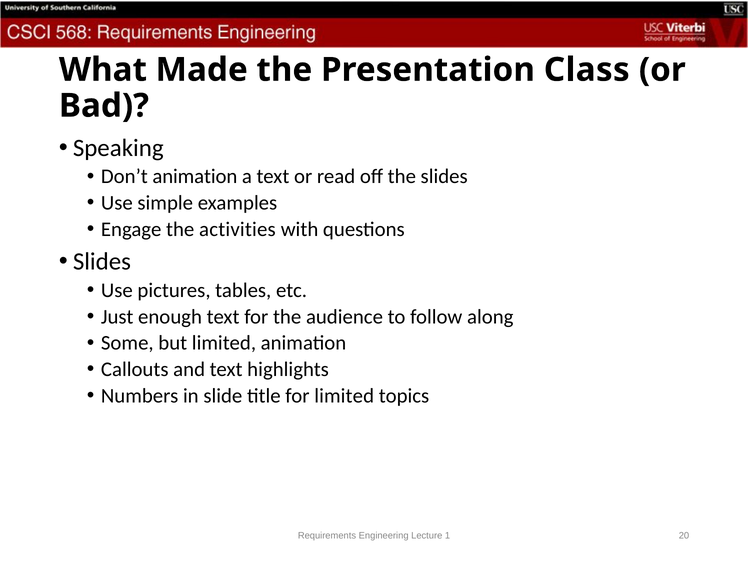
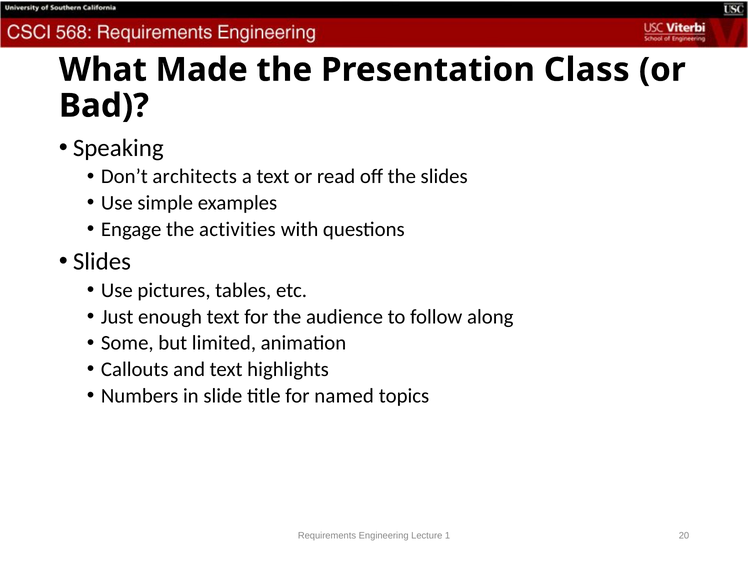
Don’t animation: animation -> architects
for limited: limited -> named
